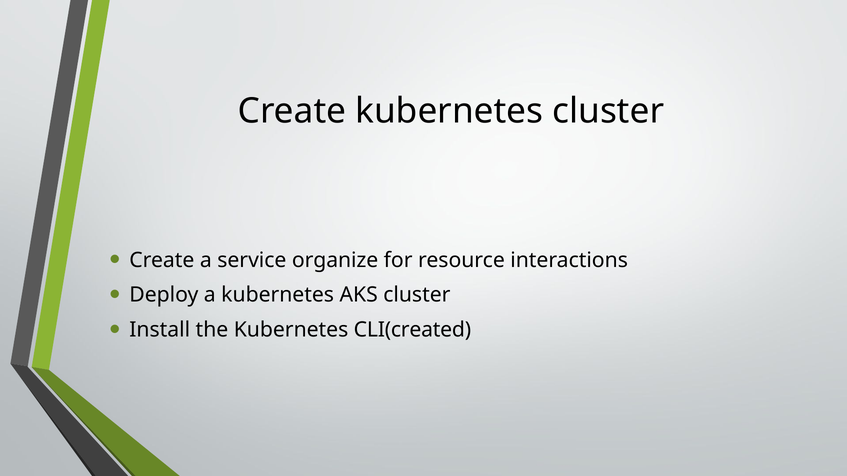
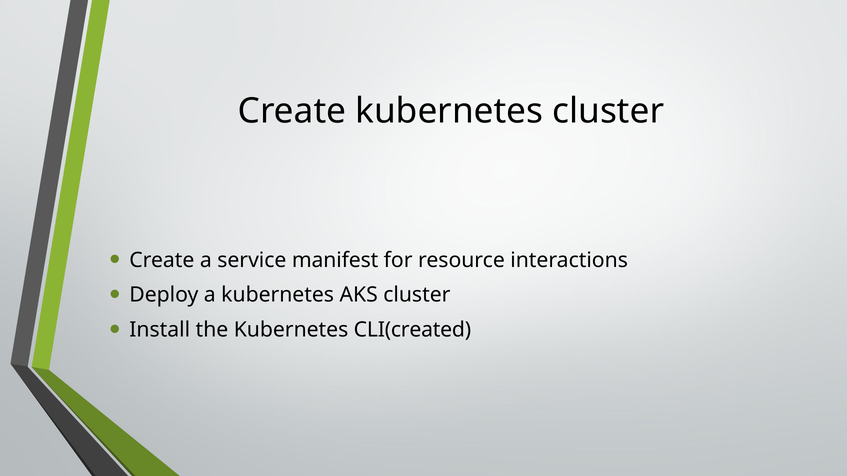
organize: organize -> manifest
